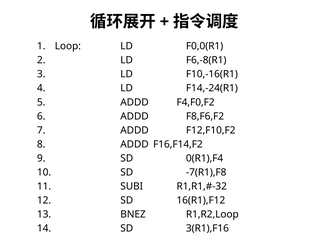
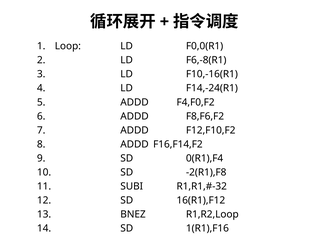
-7(R1),F8: -7(R1),F8 -> -2(R1),F8
3(R1),F16: 3(R1),F16 -> 1(R1),F16
